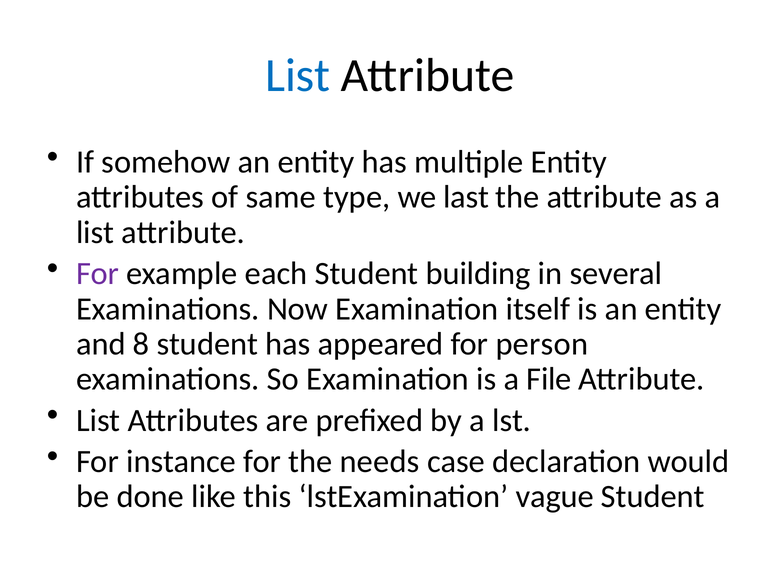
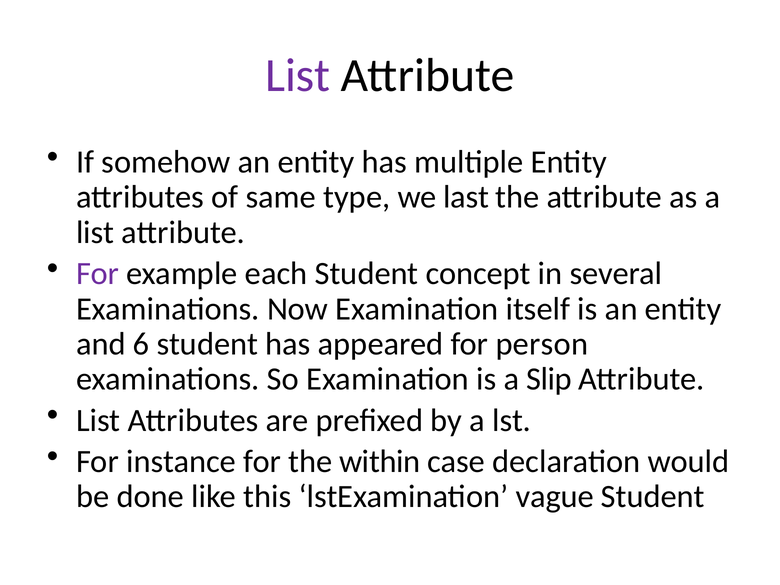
List at (298, 76) colour: blue -> purple
building: building -> concept
8: 8 -> 6
File: File -> Slip
needs: needs -> within
